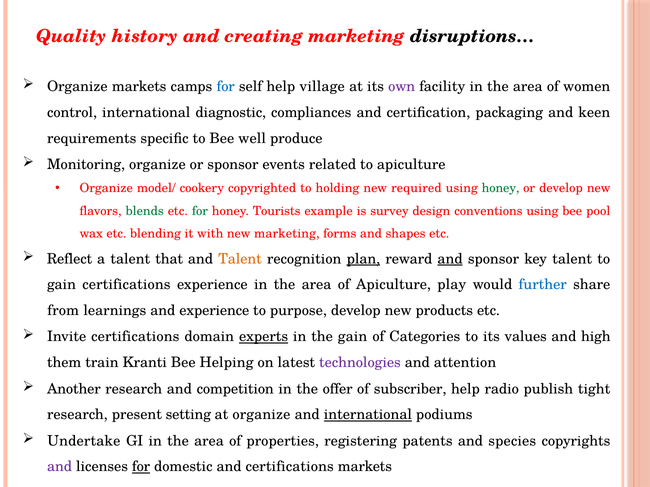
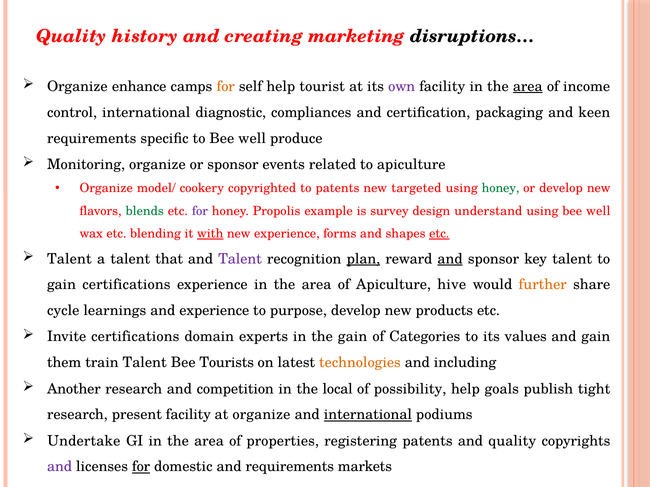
Organize markets: markets -> enhance
for at (226, 86) colour: blue -> orange
village: village -> tourist
area at (528, 86) underline: none -> present
women: women -> income
to holding: holding -> patents
required: required -> targeted
for at (200, 211) colour: green -> purple
Tourists: Tourists -> Propolis
conventions: conventions -> understand
using bee pool: pool -> well
with underline: none -> present
new marketing: marketing -> experience
etc at (439, 234) underline: none -> present
Reflect at (69, 259): Reflect -> Talent
Talent at (240, 259) colour: orange -> purple
play: play -> hive
further colour: blue -> orange
from: from -> cycle
experts underline: present -> none
and high: high -> gain
train Kranti: Kranti -> Talent
Helping: Helping -> Tourists
technologies colour: purple -> orange
attention: attention -> including
offer: offer -> local
subscriber: subscriber -> possibility
radio: radio -> goals
present setting: setting -> facility
and species: species -> quality
and certifications: certifications -> requirements
